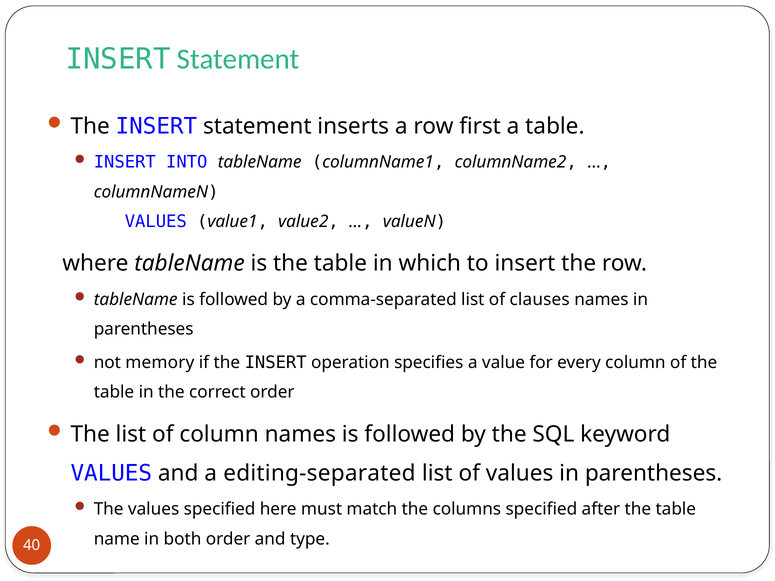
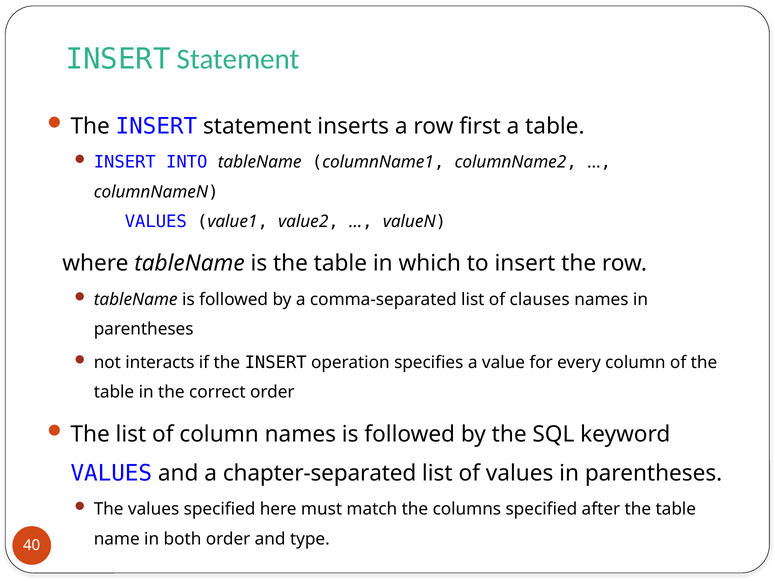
memory: memory -> interacts
editing-separated: editing-separated -> chapter-separated
